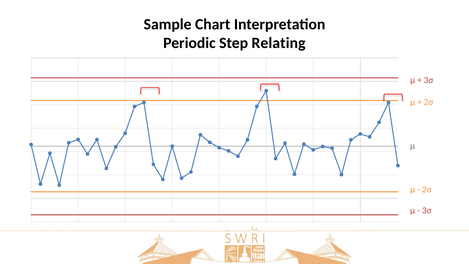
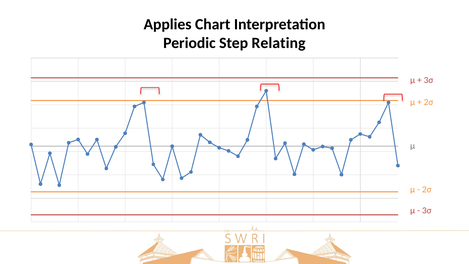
Sample: Sample -> Applies
